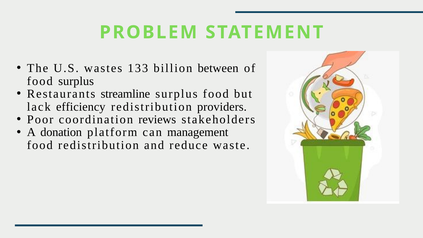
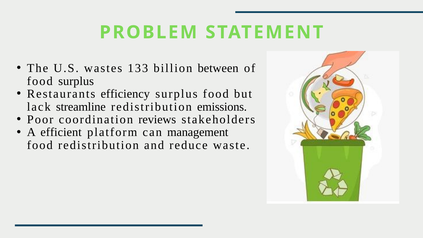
streamline: streamline -> efficiency
efficiency: efficiency -> streamline
providers: providers -> emissions
donation: donation -> efficient
